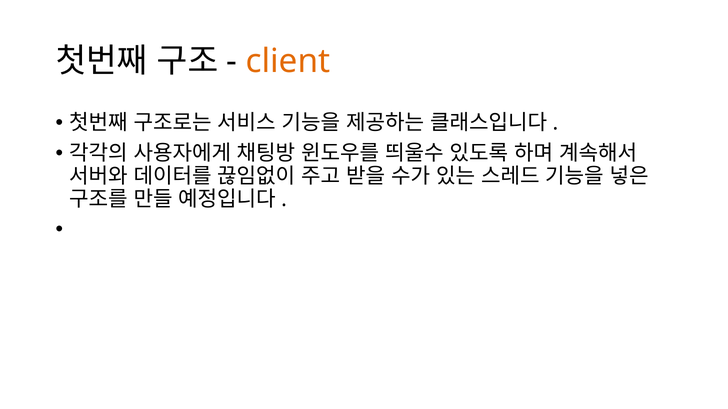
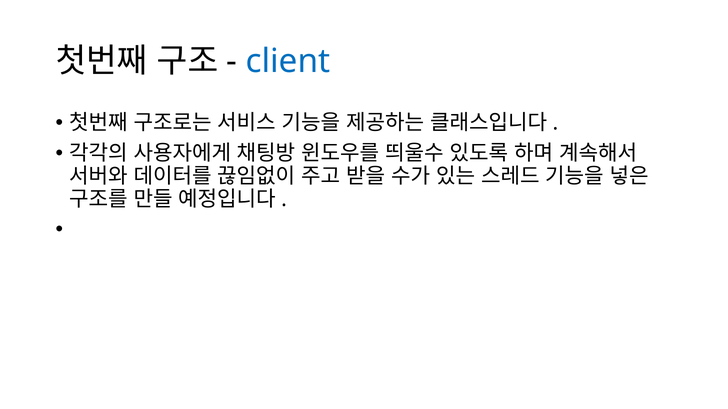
client colour: orange -> blue
